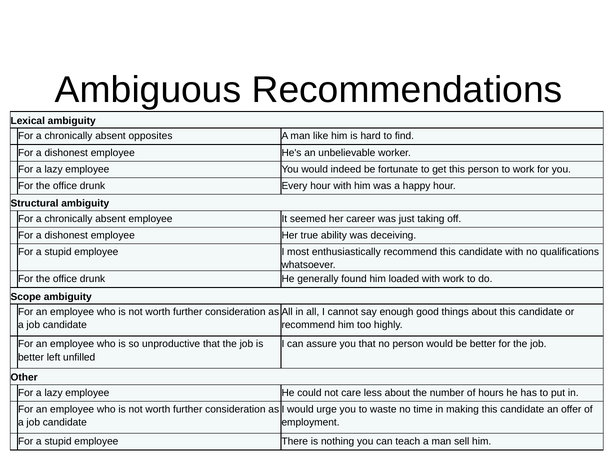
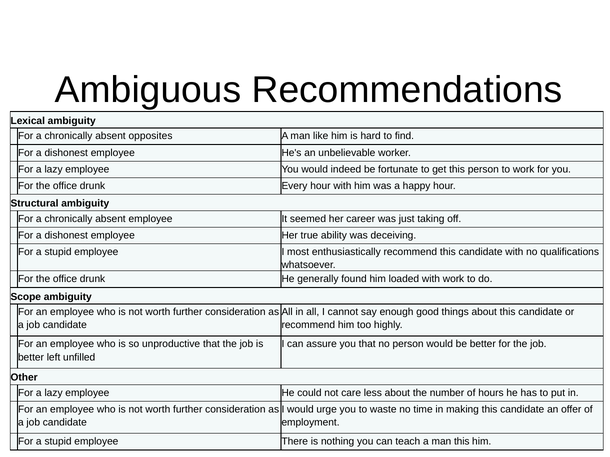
man sell: sell -> this
